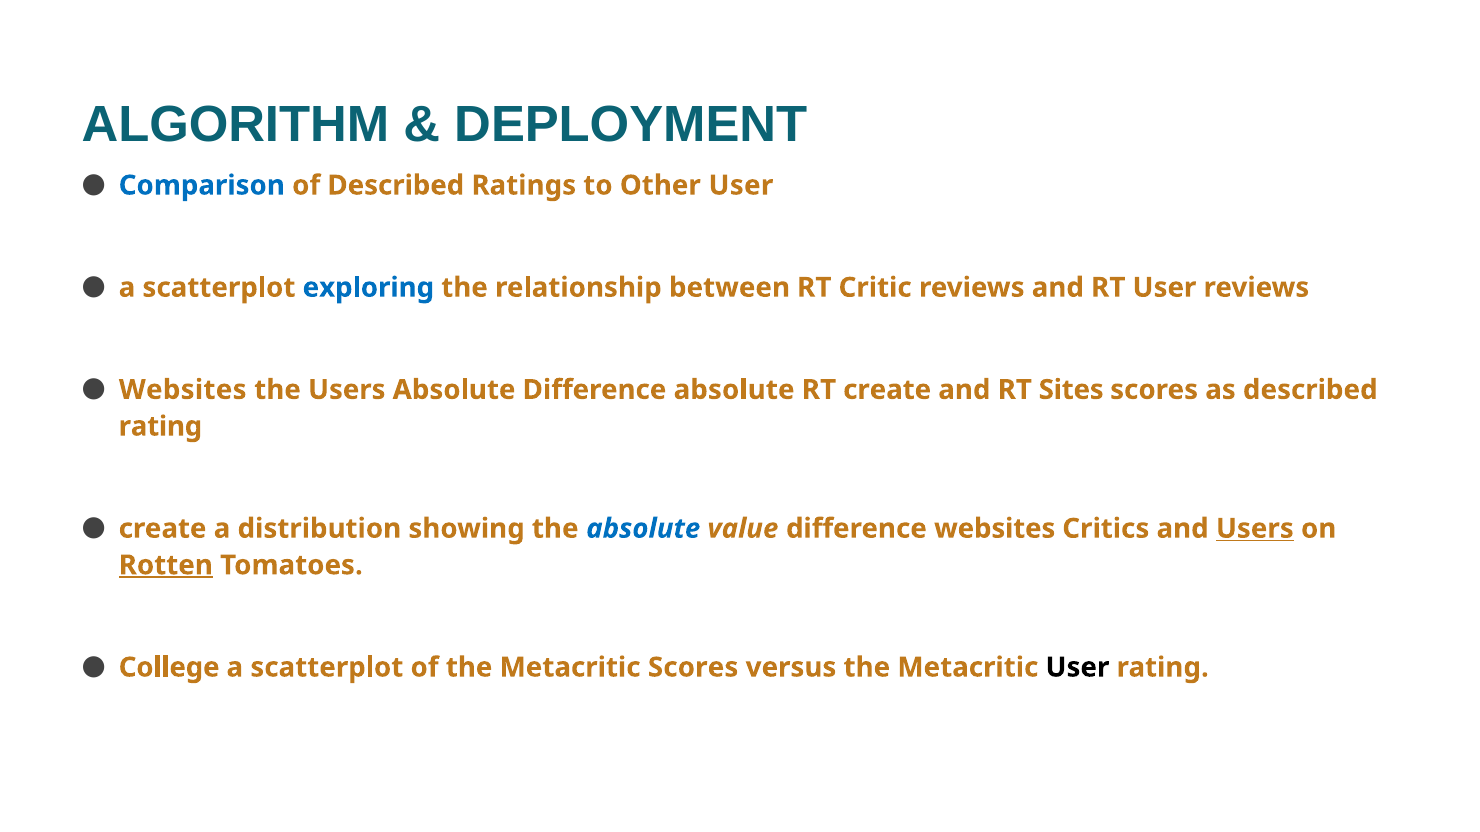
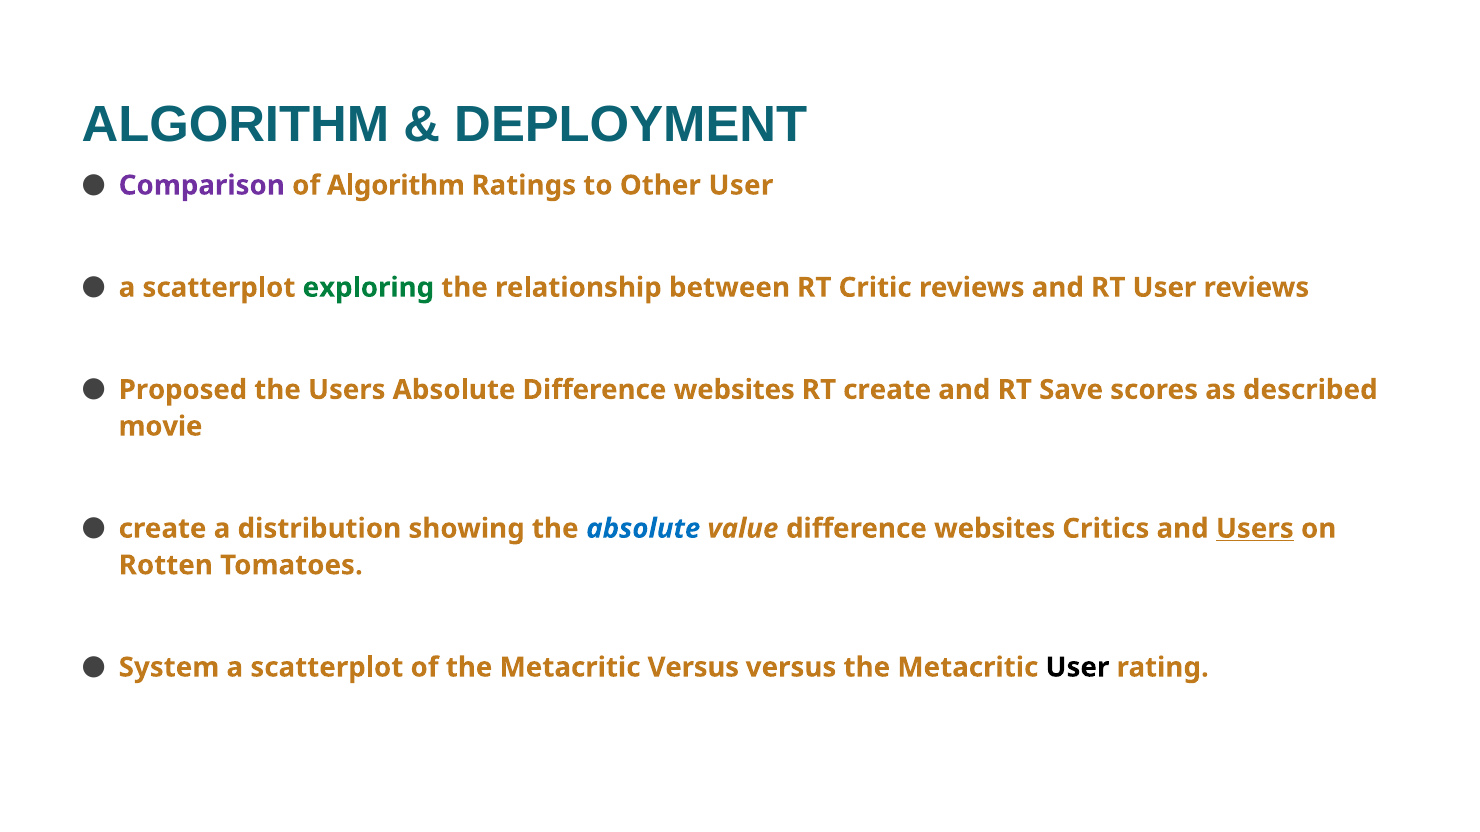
Comparison colour: blue -> purple
of Described: Described -> Algorithm
exploring colour: blue -> green
Websites at (183, 390): Websites -> Proposed
Absolute Difference absolute: absolute -> websites
Sites: Sites -> Save
rating at (160, 427): rating -> movie
Rotten underline: present -> none
College: College -> System
Metacritic Scores: Scores -> Versus
